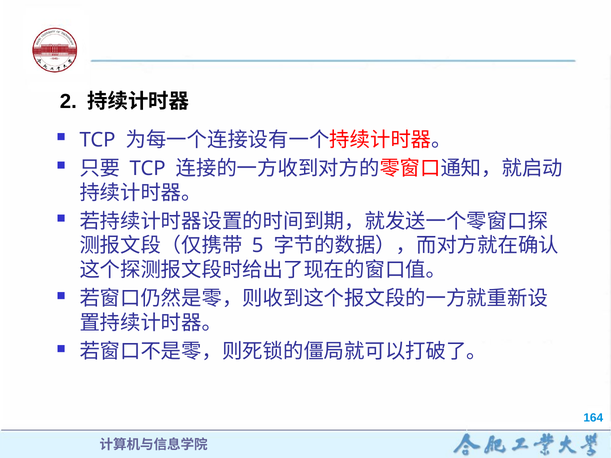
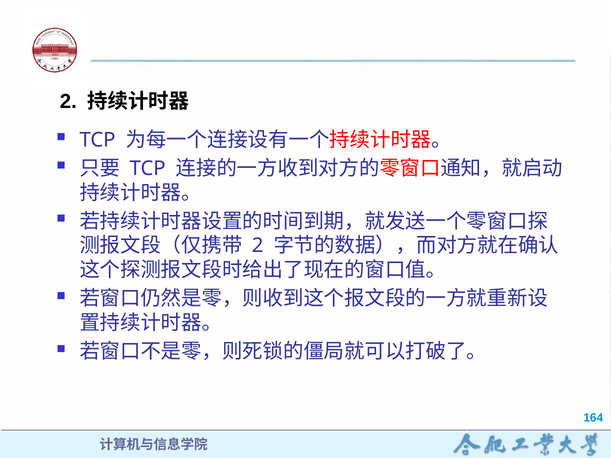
5 at (258, 246): 5 -> 2
